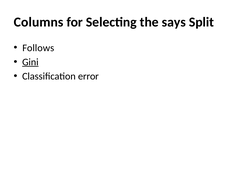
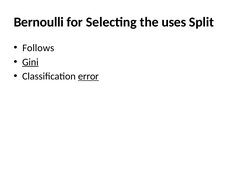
Columns: Columns -> Bernoulli
says: says -> uses
error underline: none -> present
